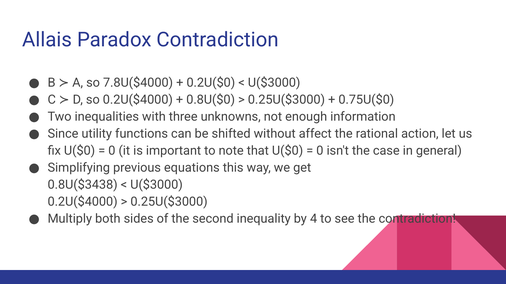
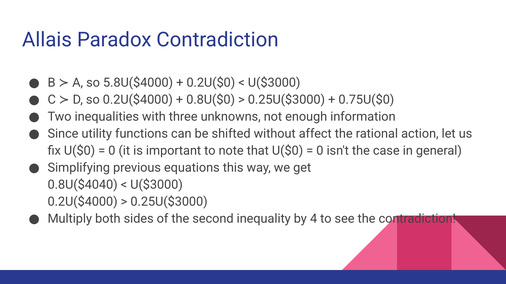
7.8U($4000: 7.8U($4000 -> 5.8U($4000
0.8U($3438: 0.8U($3438 -> 0.8U($4040
